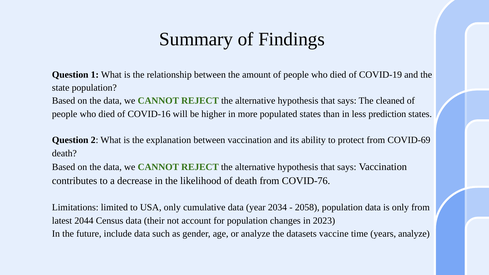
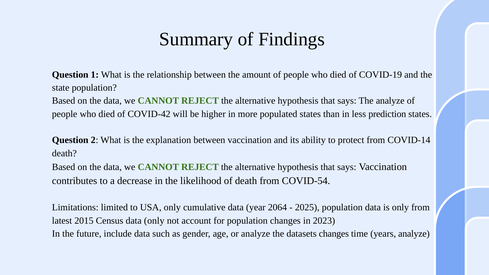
The cleaned: cleaned -> analyze
COVID-16: COVID-16 -> COVID-42
COVID-69: COVID-69 -> COVID-14
COVID-76: COVID-76 -> COVID-54
2034: 2034 -> 2064
2058: 2058 -> 2025
2044: 2044 -> 2015
data their: their -> only
datasets vaccine: vaccine -> changes
